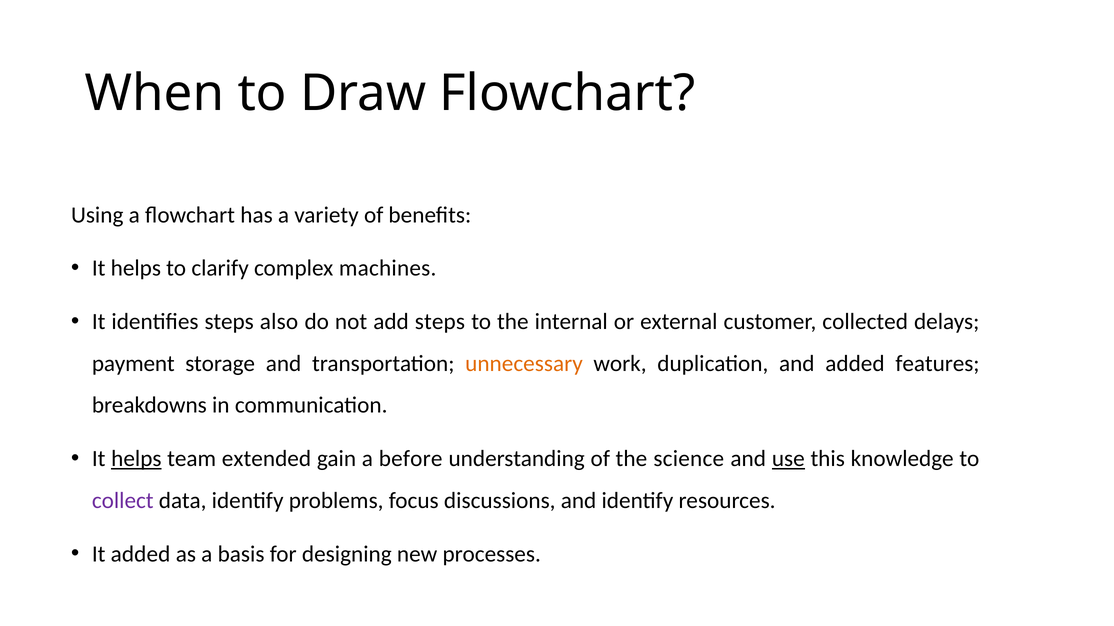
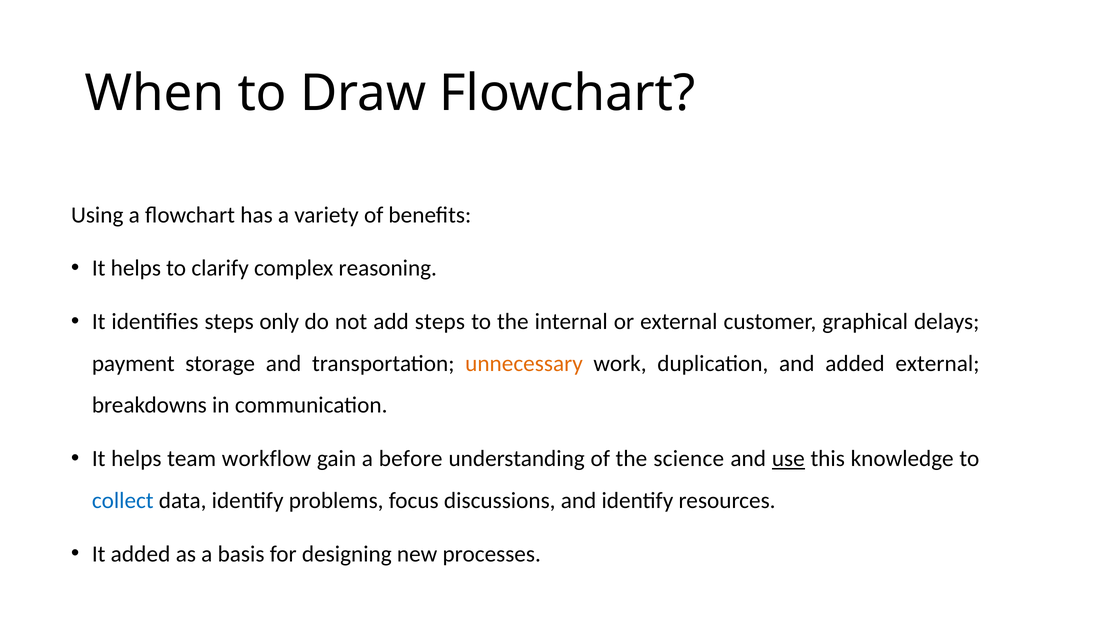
machines: machines -> reasoning
also: also -> only
collected: collected -> graphical
added features: features -> external
helps at (136, 459) underline: present -> none
extended: extended -> workflow
collect colour: purple -> blue
